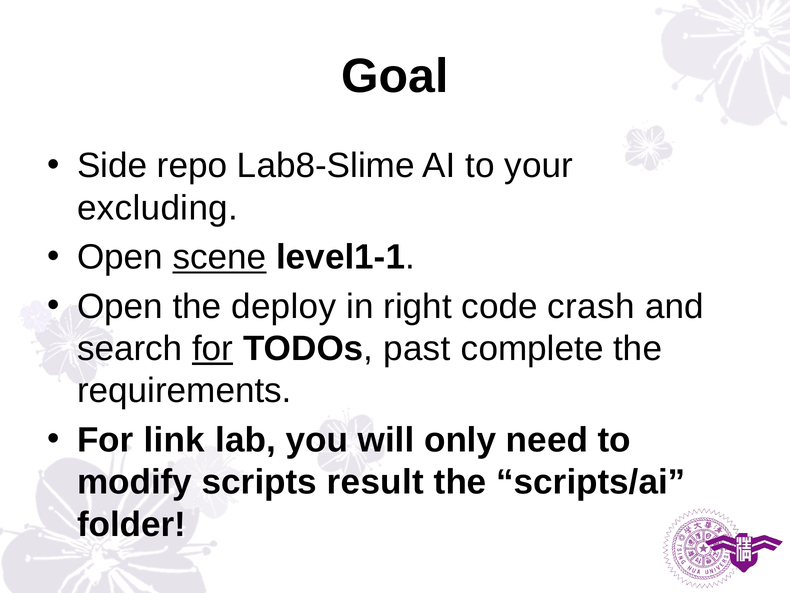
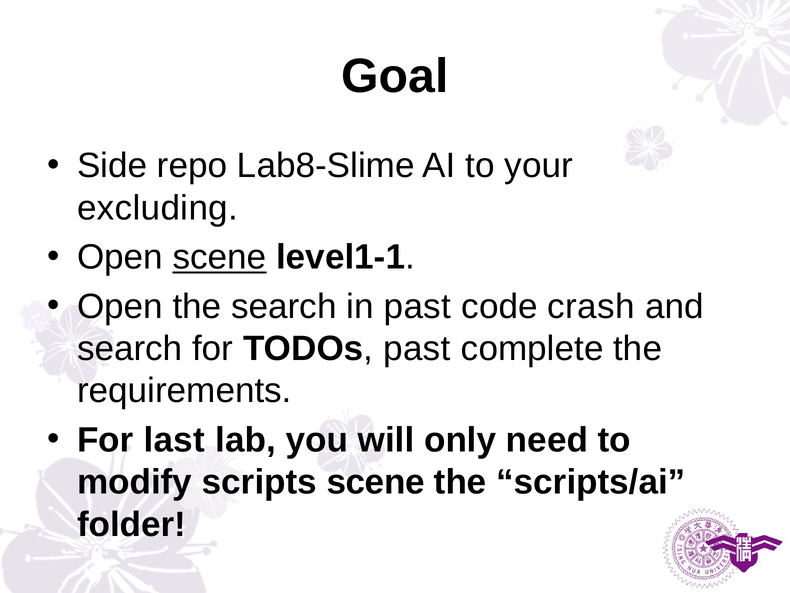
the deploy: deploy -> search
in right: right -> past
for at (213, 348) underline: present -> none
link: link -> last
scripts result: result -> scene
